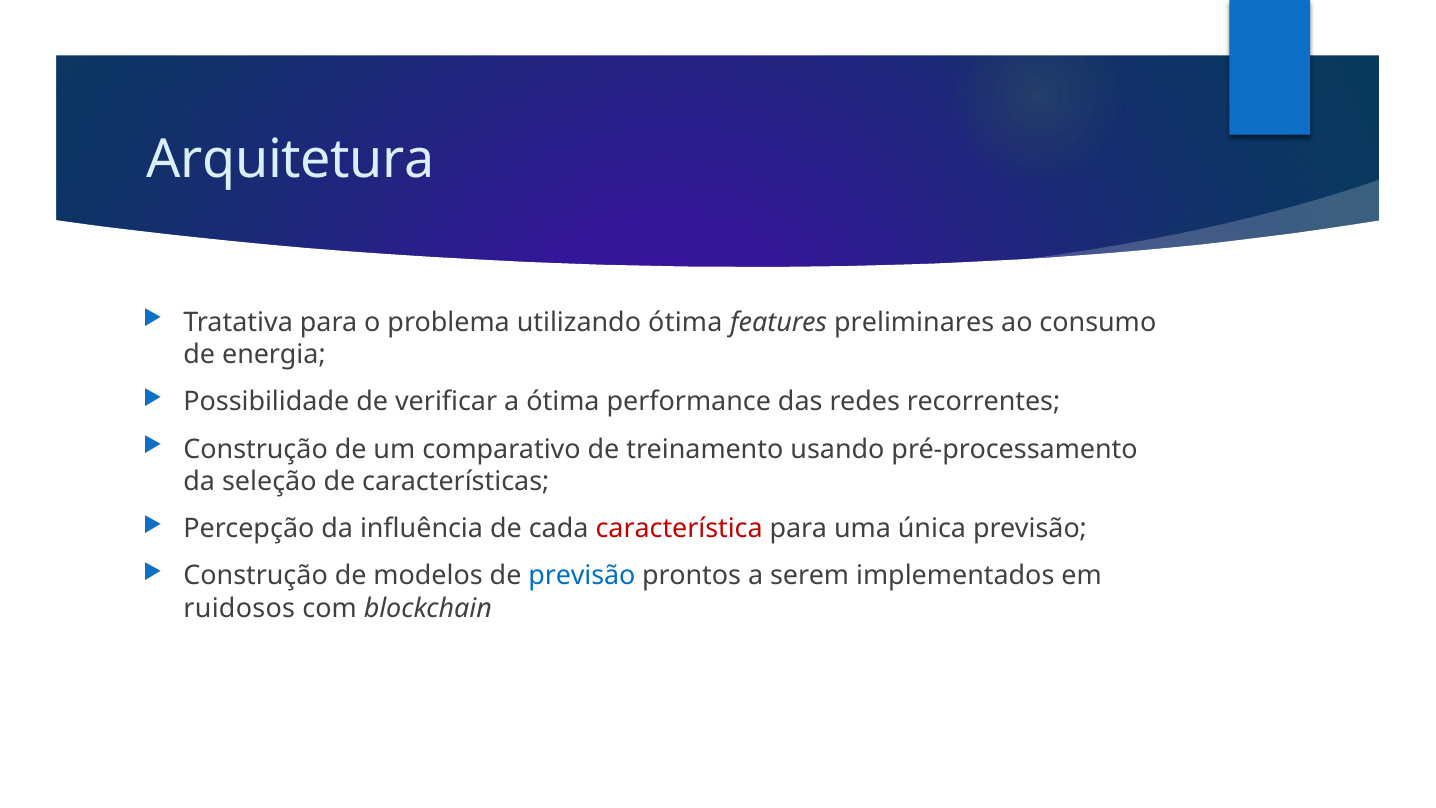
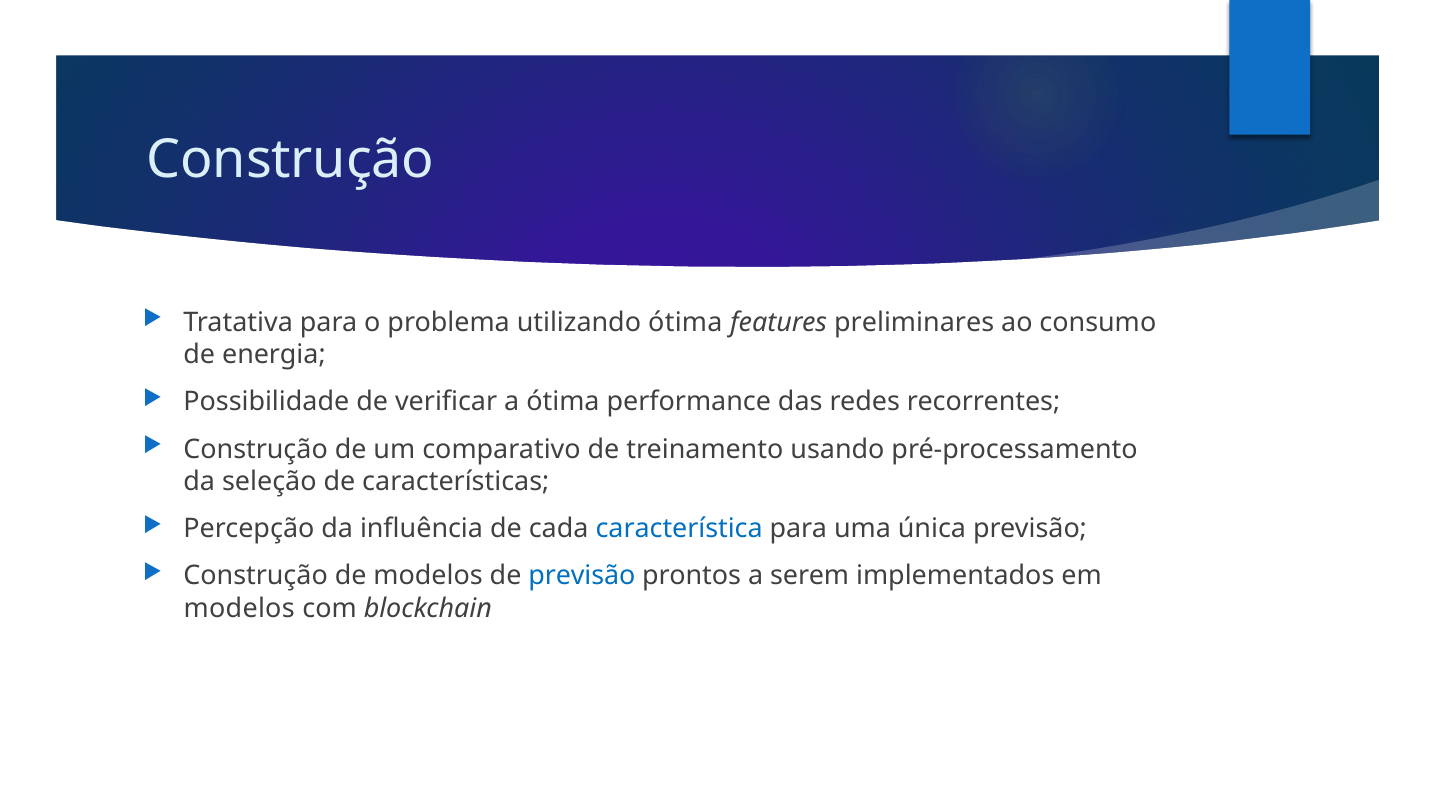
Arquitetura at (291, 160): Arquitetura -> Construção
característica colour: red -> blue
ruidosos at (239, 608): ruidosos -> modelos
